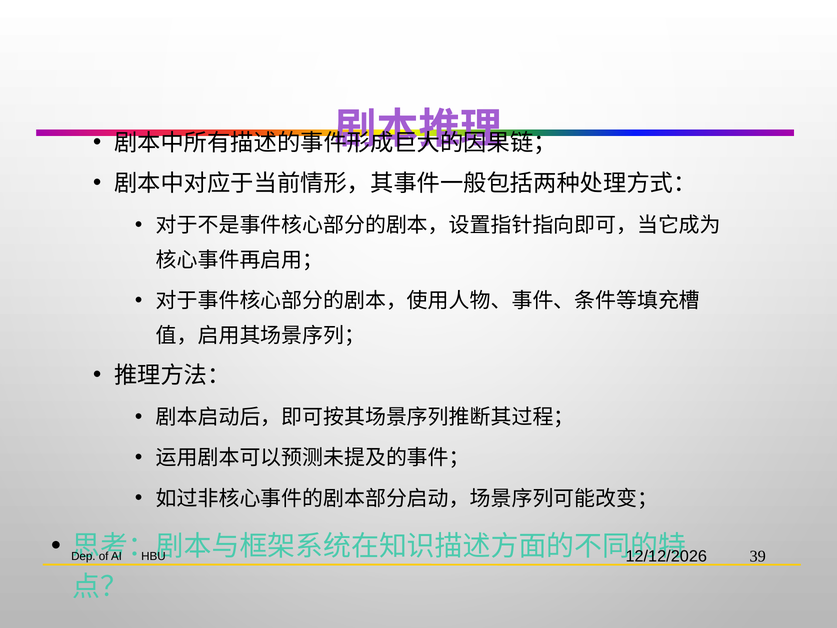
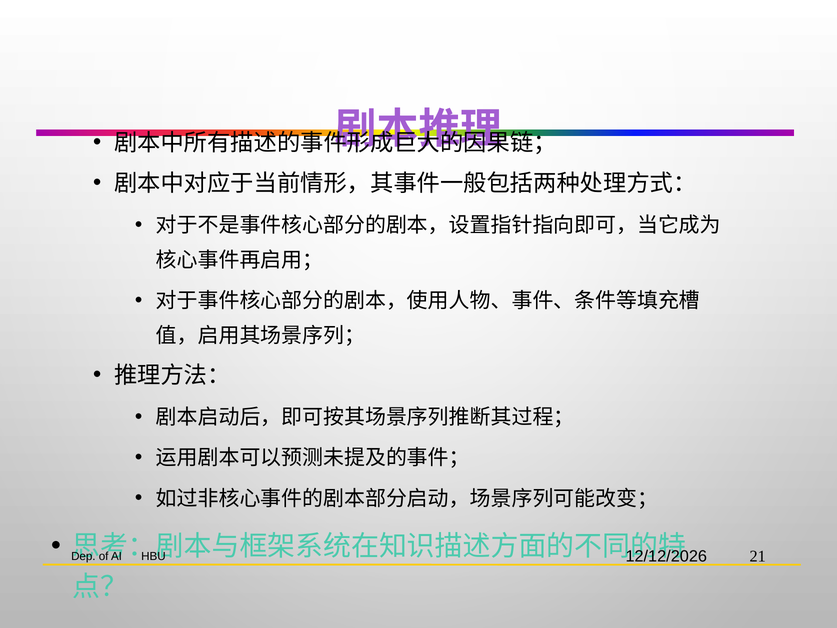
39: 39 -> 21
